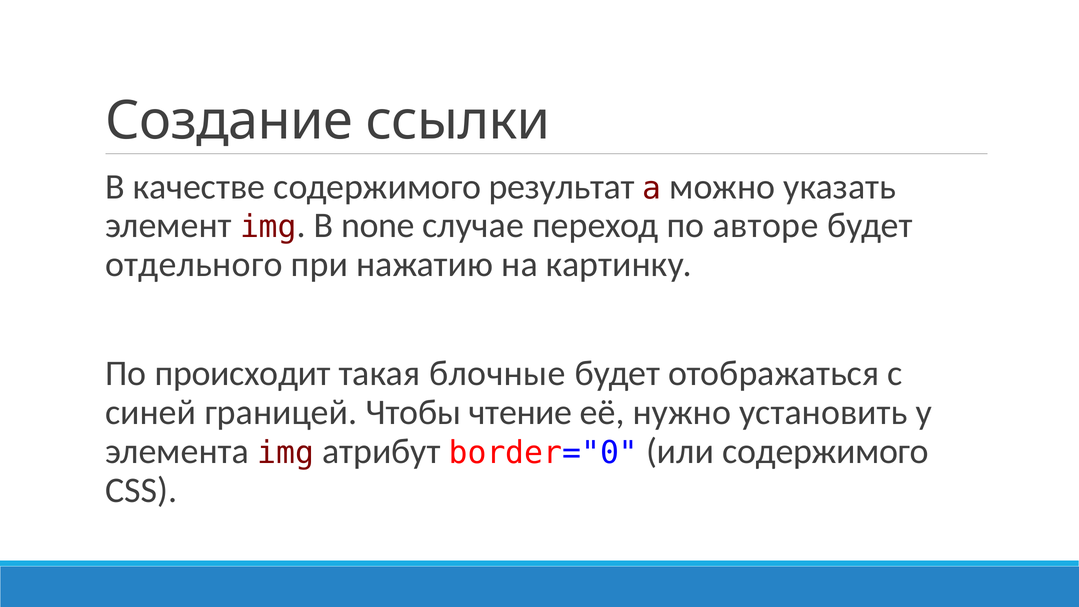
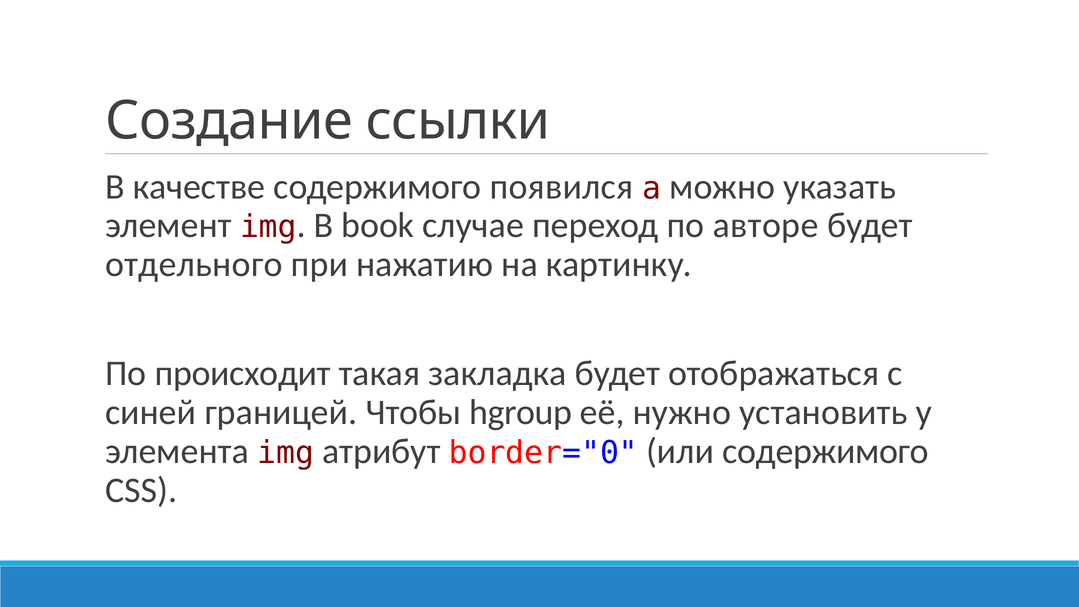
результат: результат -> появился
none: none -> book
блочные: блочные -> закладка
чтение: чтение -> hgroup
